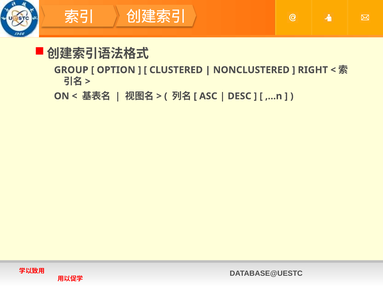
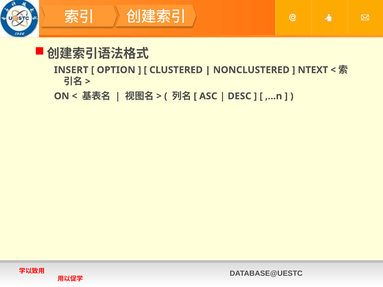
GROUP: GROUP -> INSERT
RIGHT: RIGHT -> NTEXT
